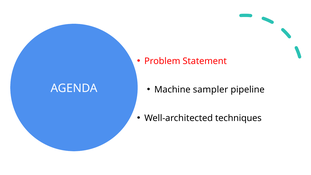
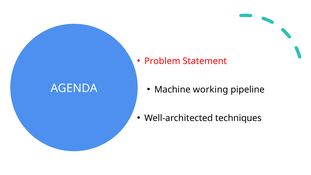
sampler: sampler -> working
